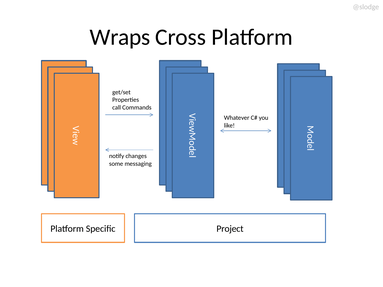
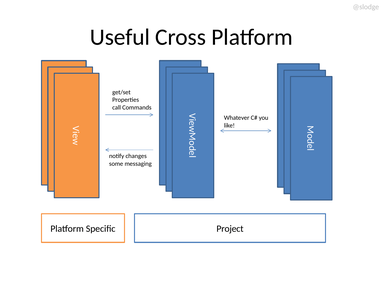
Wraps: Wraps -> Useful
